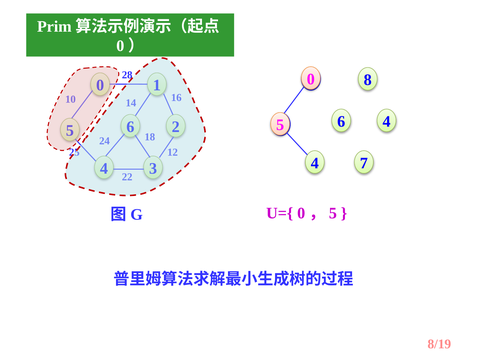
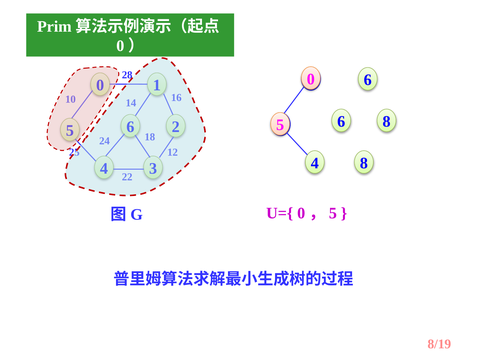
8 at (368, 80): 8 -> 6
6 4: 4 -> 8
4 7: 7 -> 8
